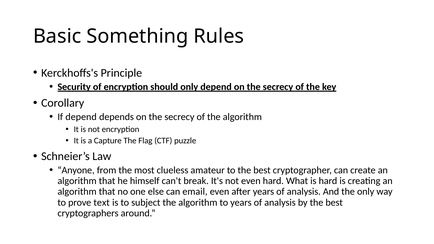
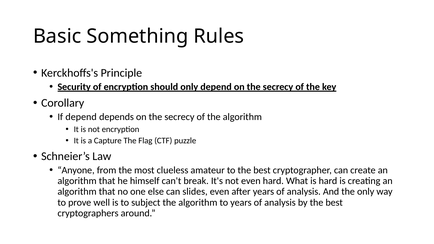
email: email -> slides
text: text -> well
